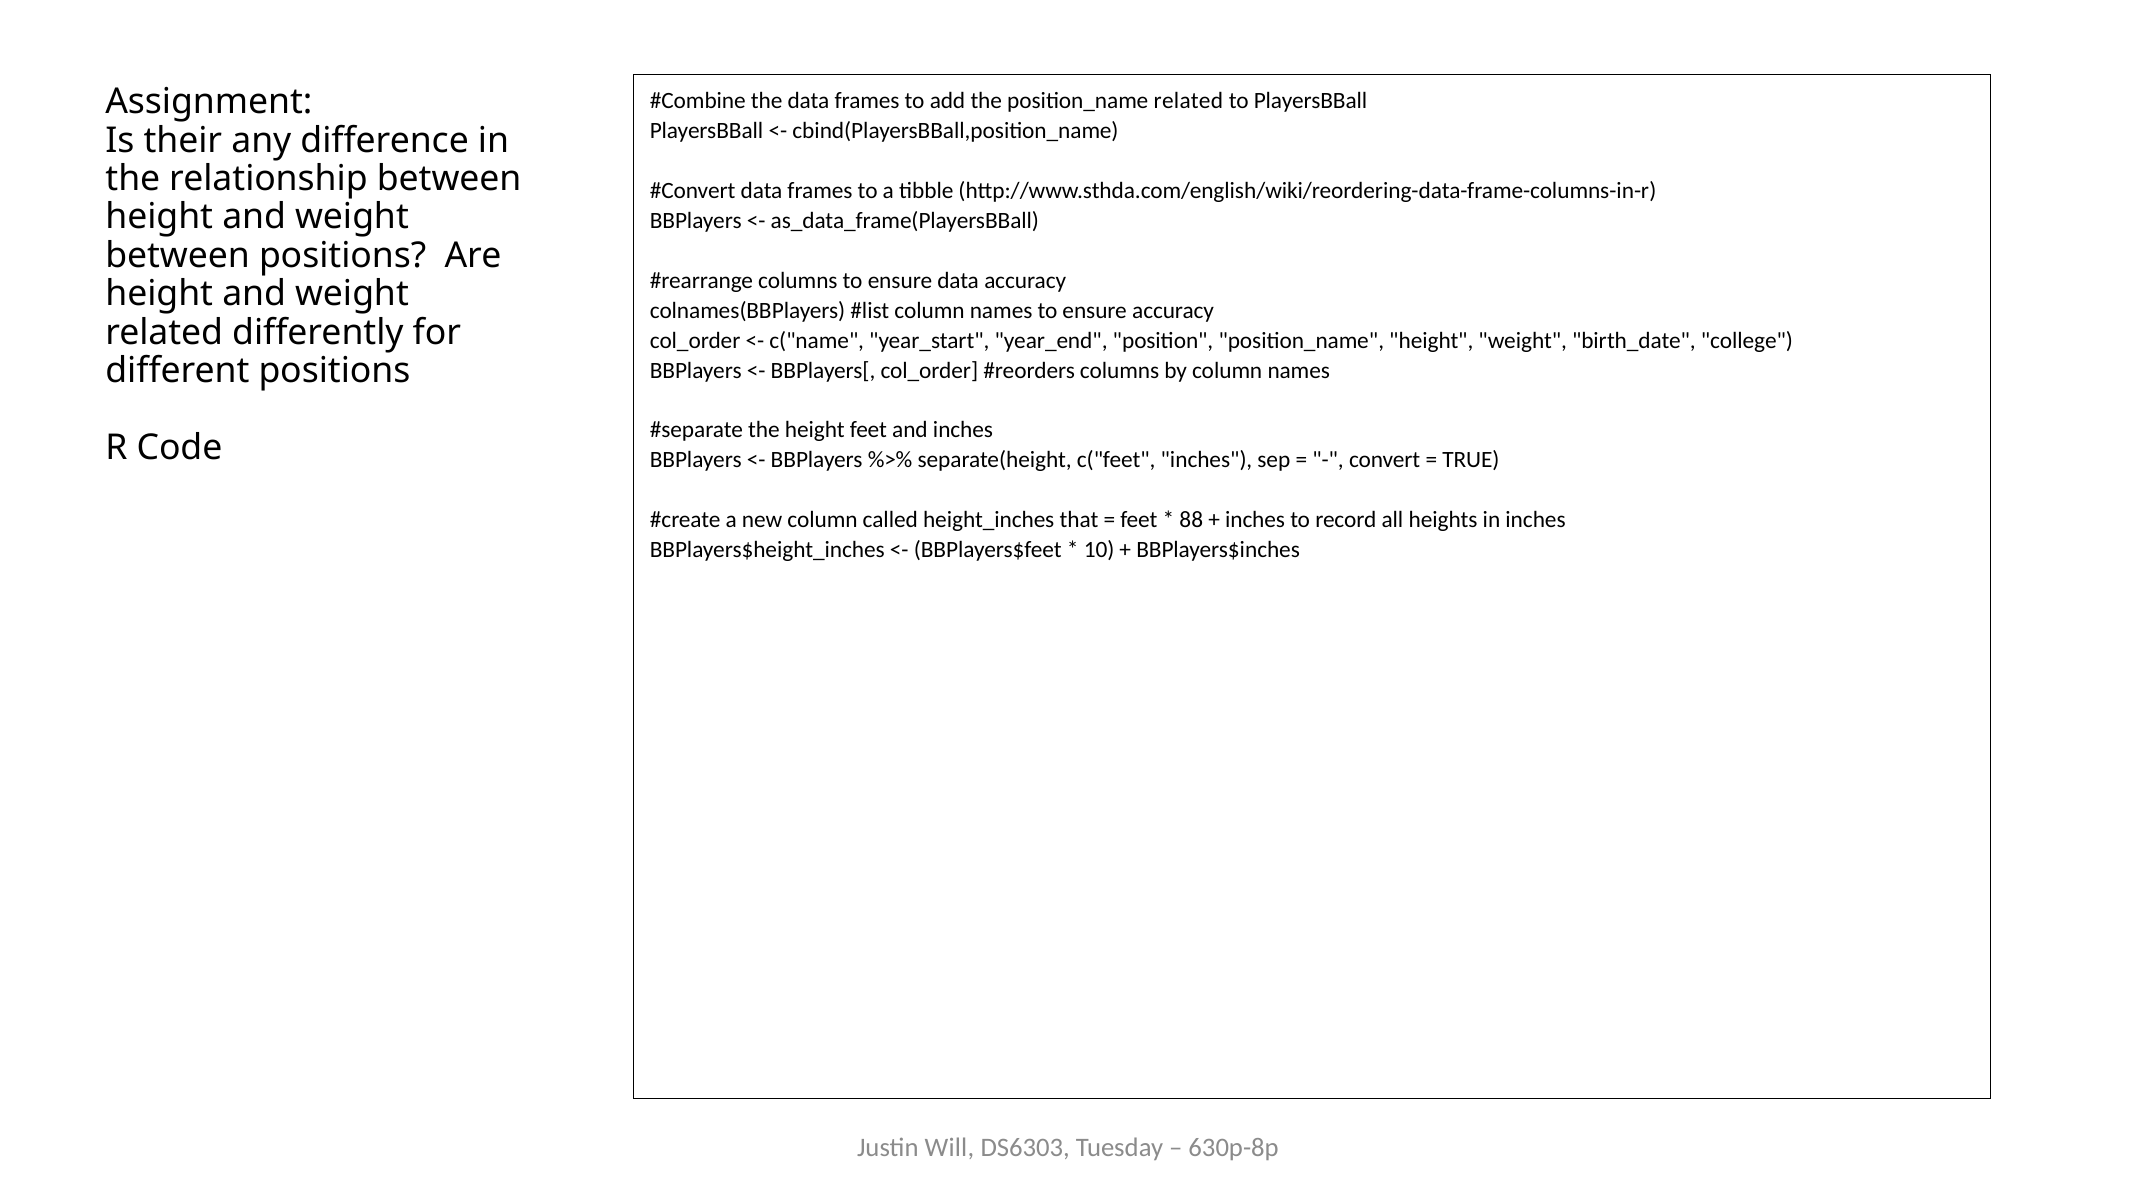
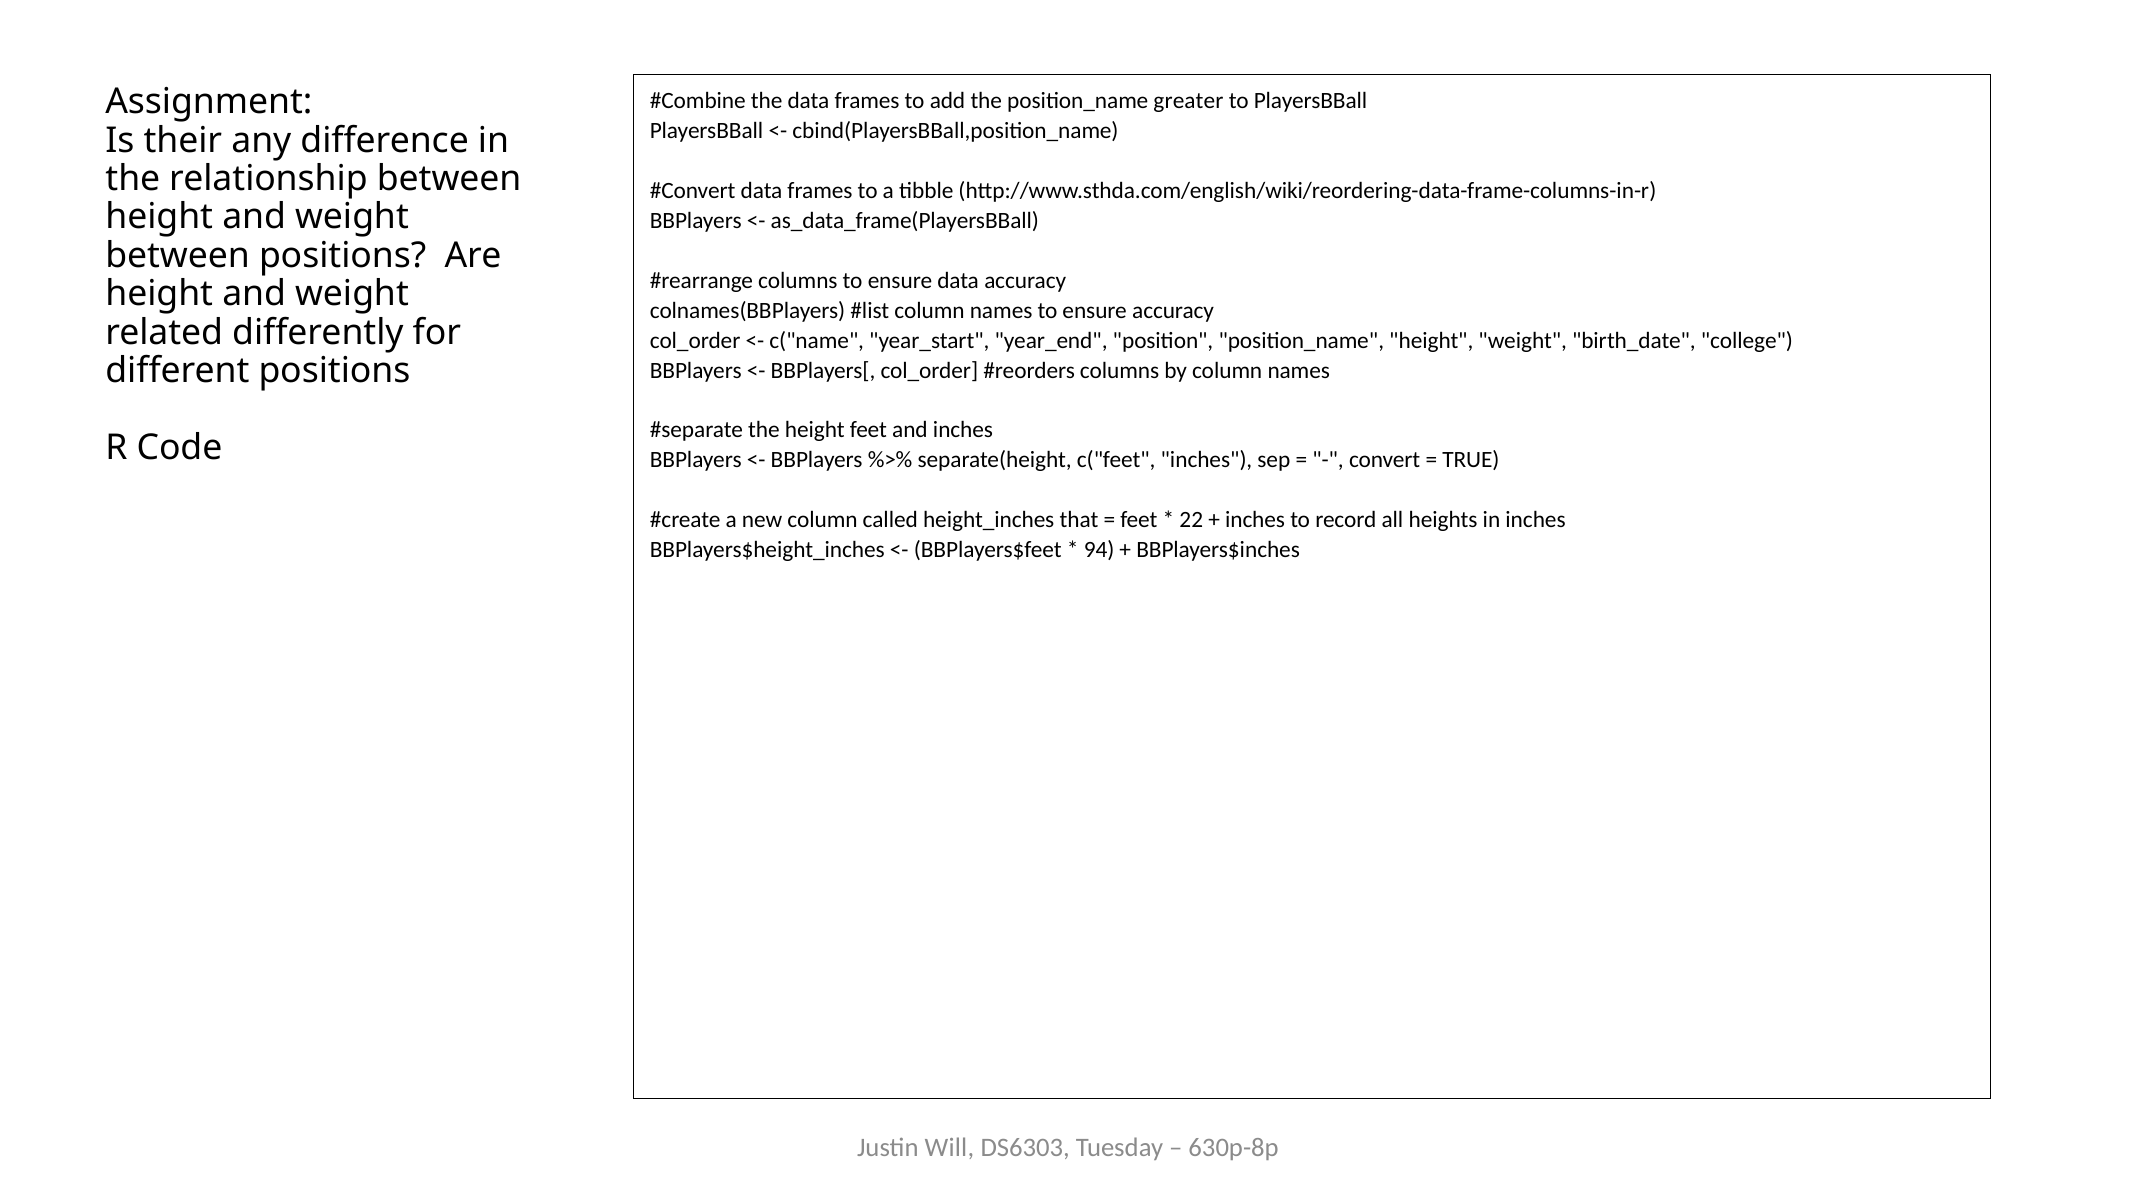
position_name related: related -> greater
88: 88 -> 22
10: 10 -> 94
